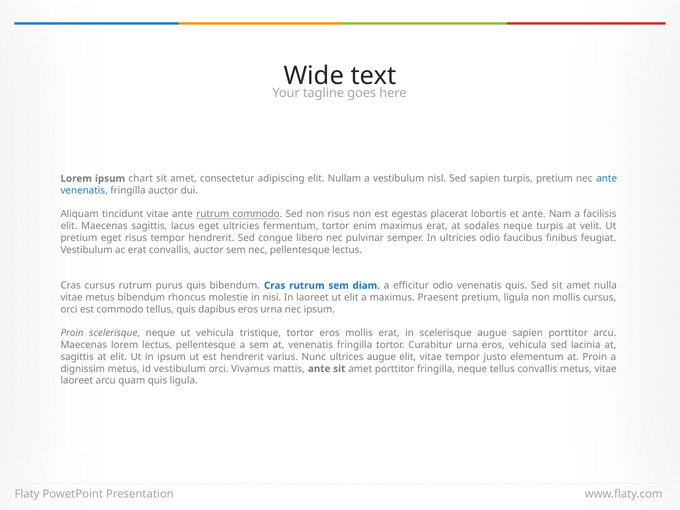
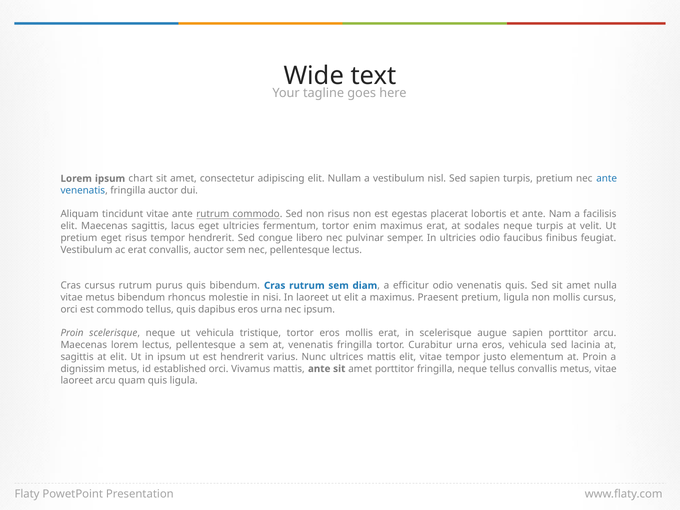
ultrices augue: augue -> mattis
id vestibulum: vestibulum -> established
